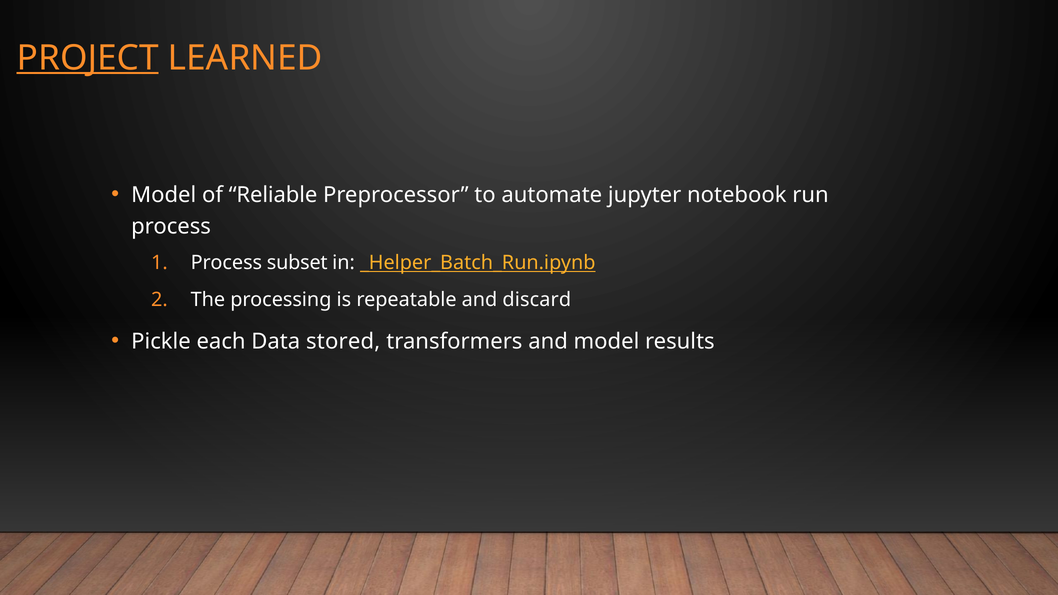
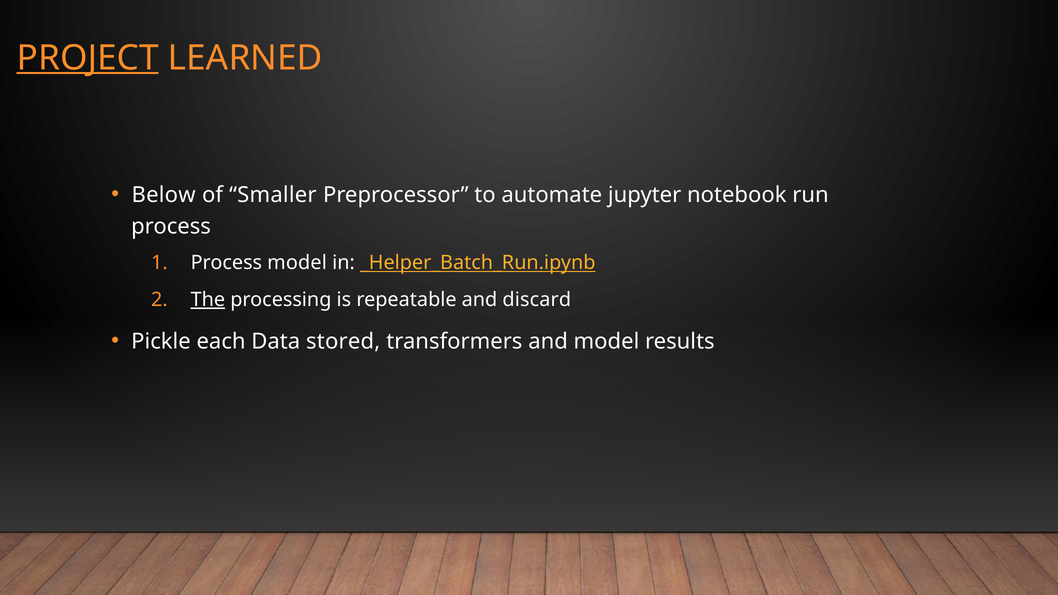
Model at (164, 195): Model -> Below
Reliable: Reliable -> Smaller
Process subset: subset -> model
The underline: none -> present
